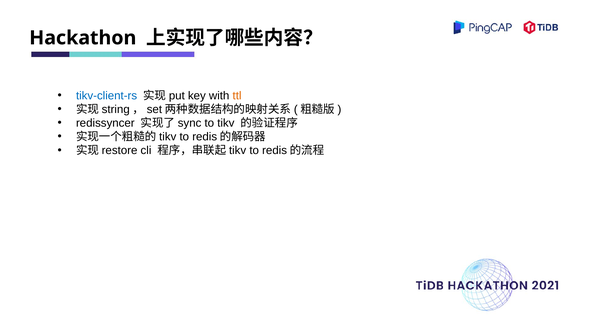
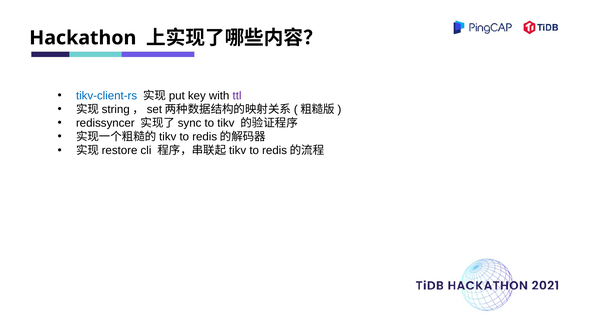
ttl colour: orange -> purple
